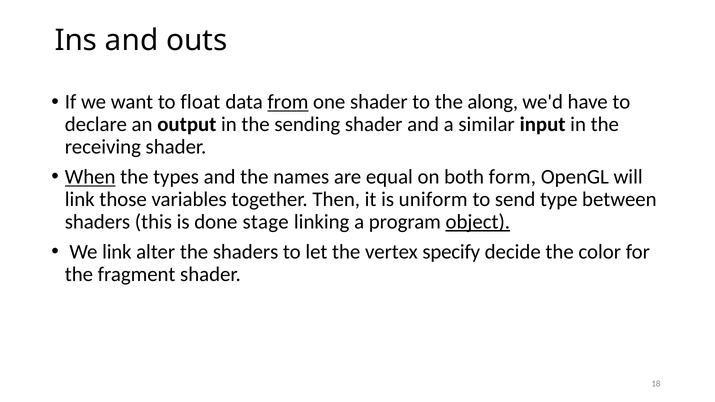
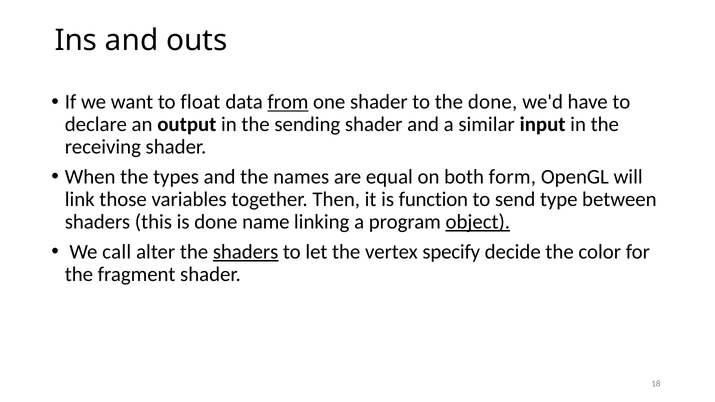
the along: along -> done
When underline: present -> none
uniform: uniform -> function
stage: stage -> name
We link: link -> call
shaders at (246, 252) underline: none -> present
